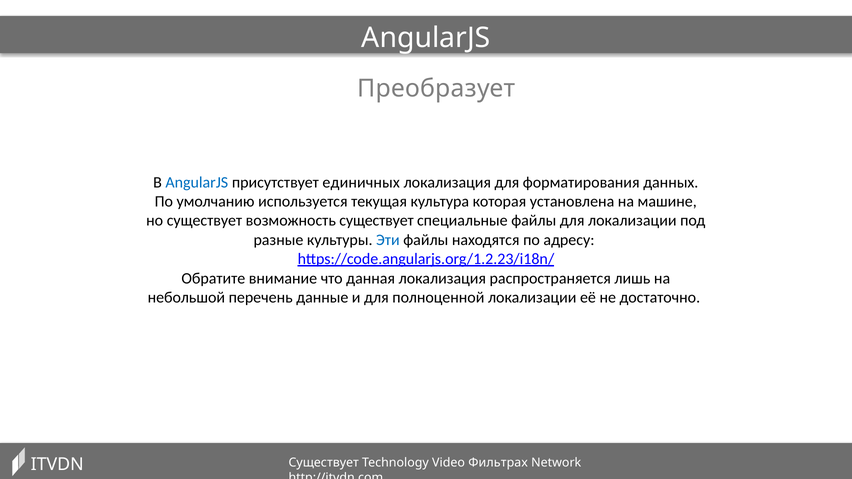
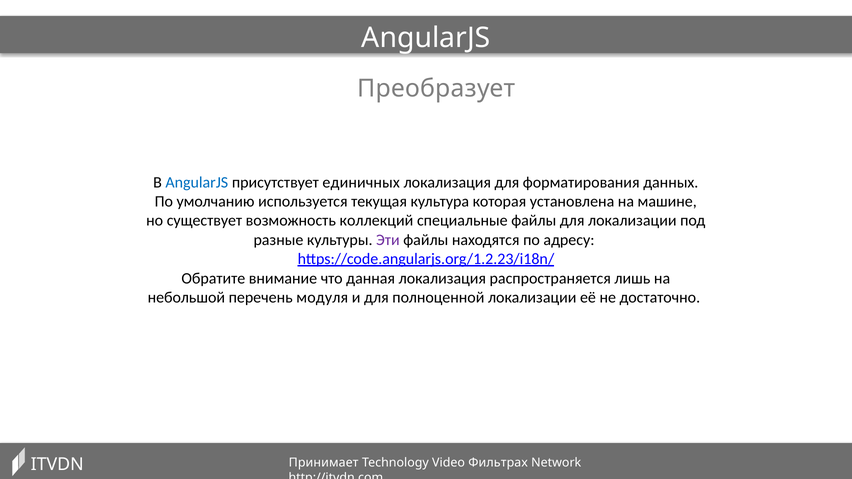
возможность существует: существует -> коллекций
Эти colour: blue -> purple
данные: данные -> модуля
Существует at (324, 463): Существует -> Принимает
